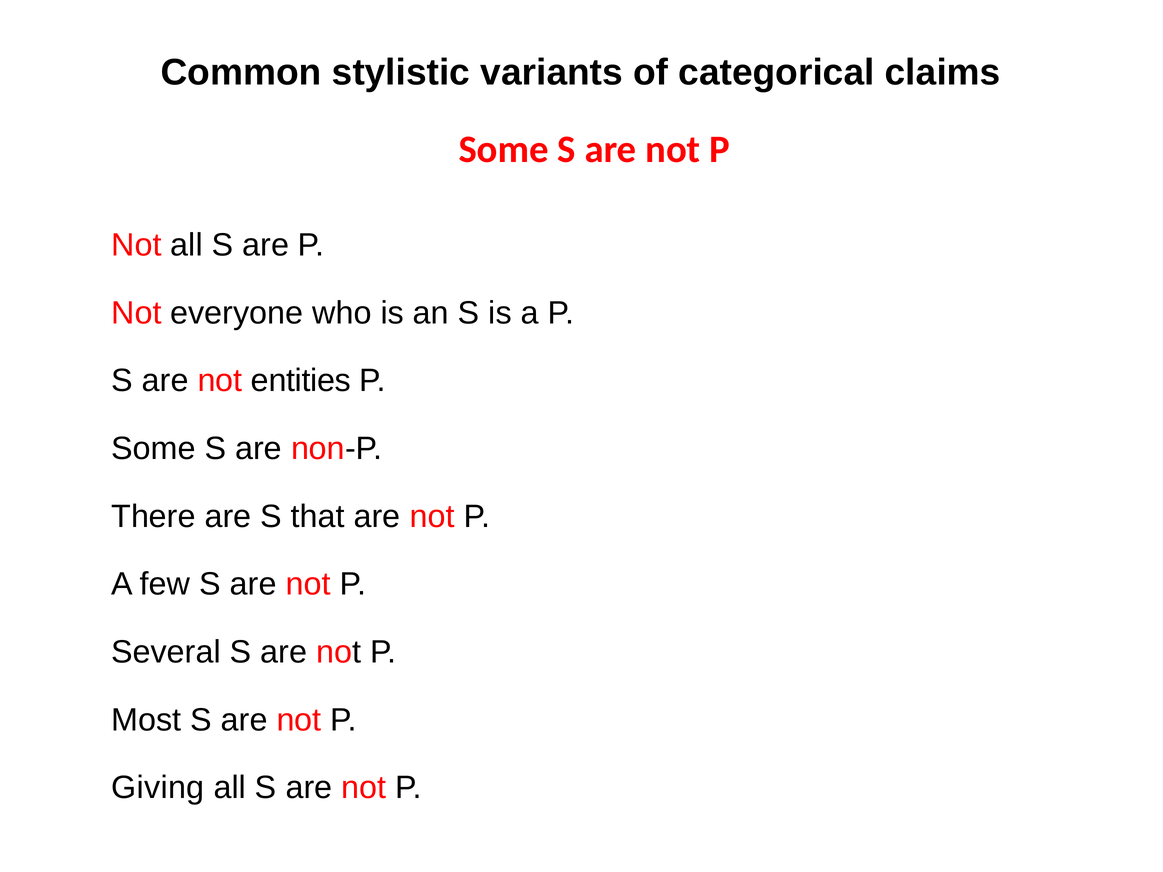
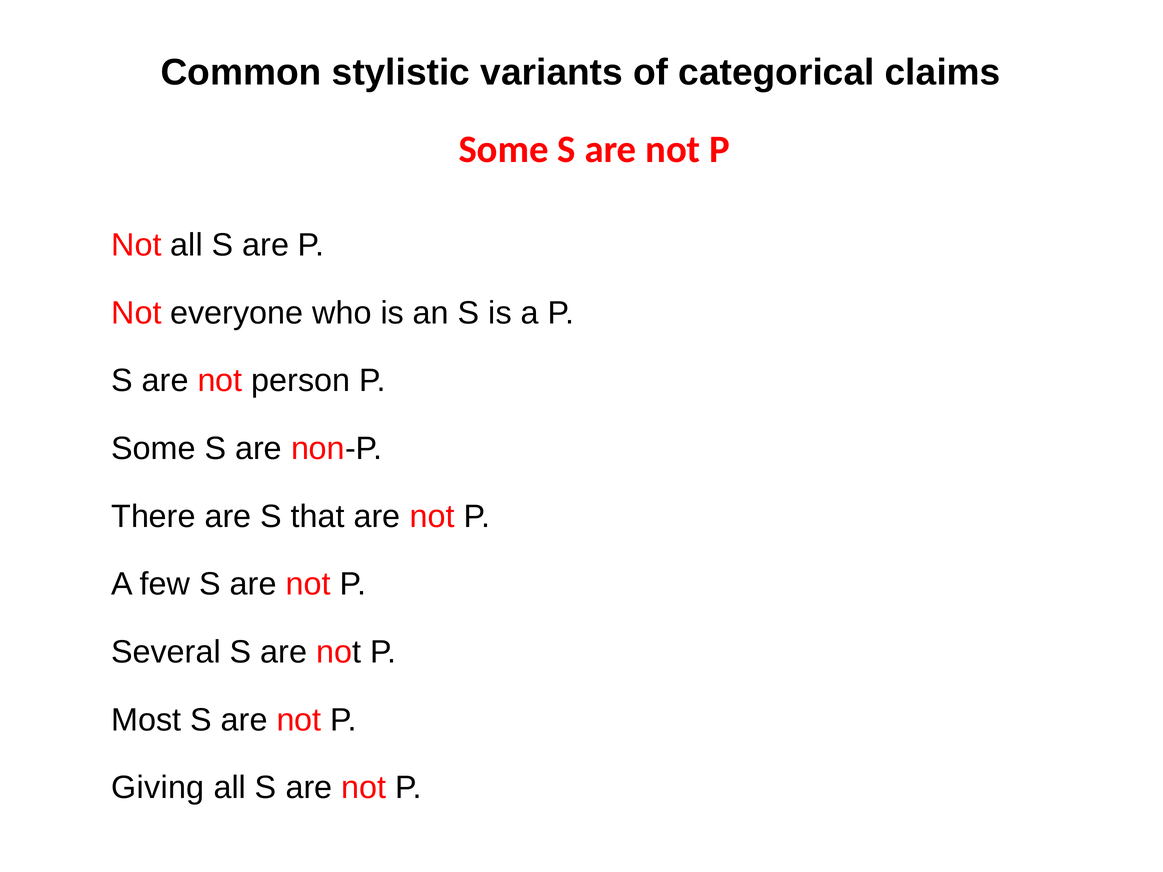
entities: entities -> person
